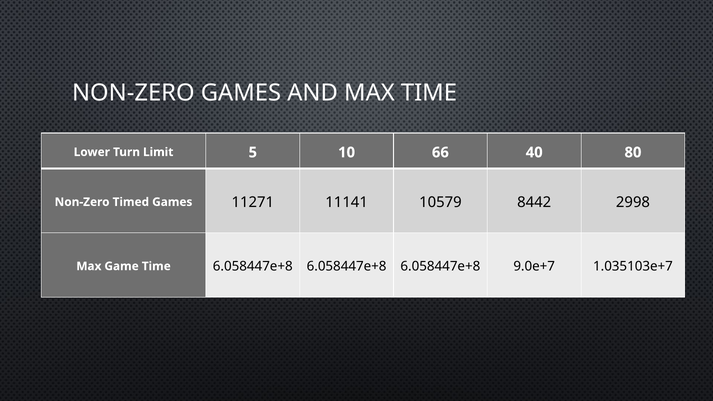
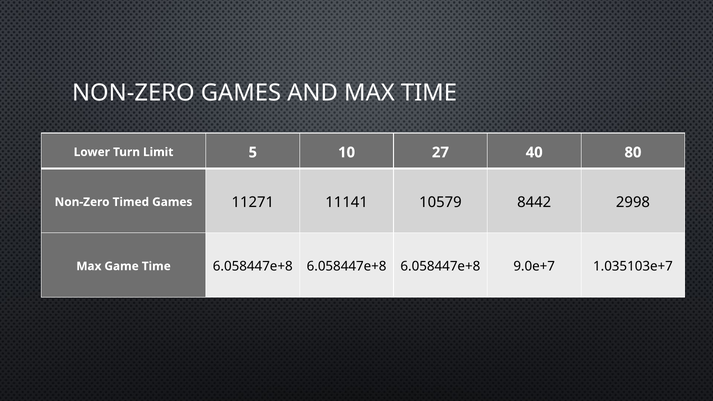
66: 66 -> 27
